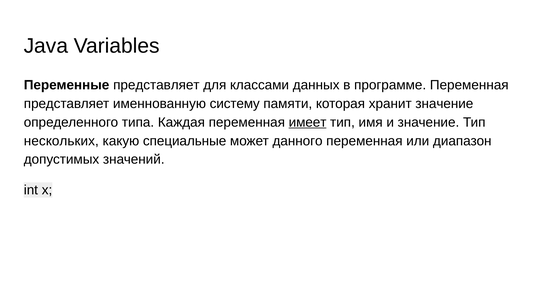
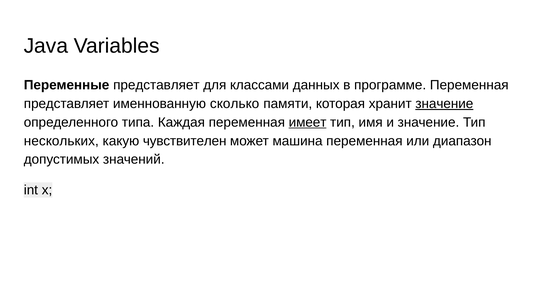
систему: систему -> сколько
значение at (444, 104) underline: none -> present
специальные: специальные -> чувствителен
данного: данного -> машина
